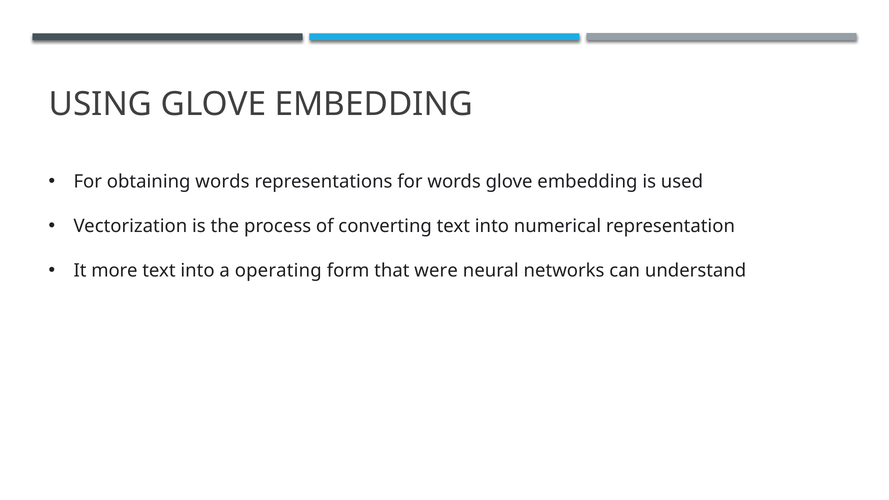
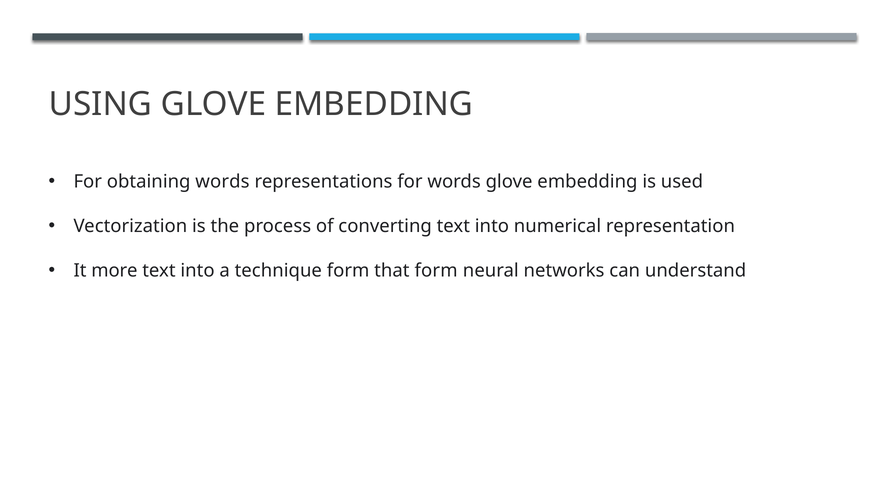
operating: operating -> technique
that were: were -> form
